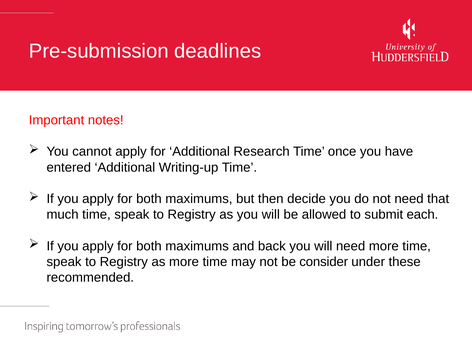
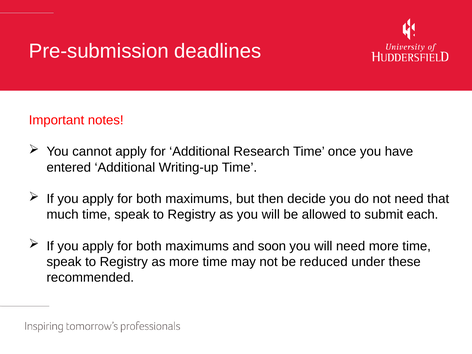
back: back -> soon
consider: consider -> reduced
